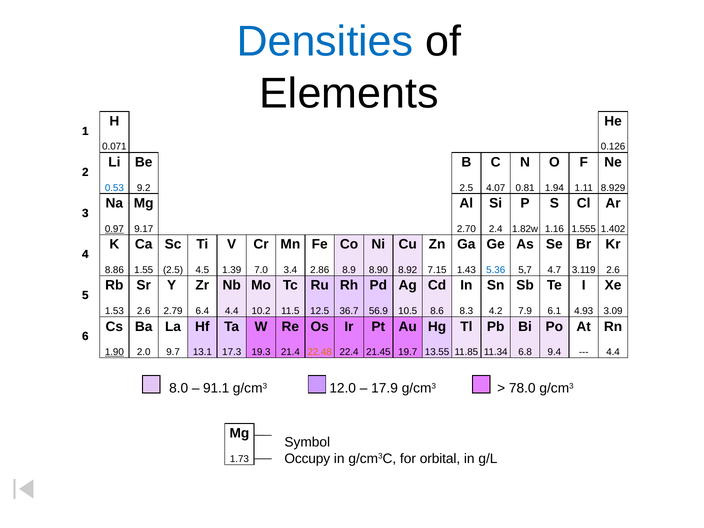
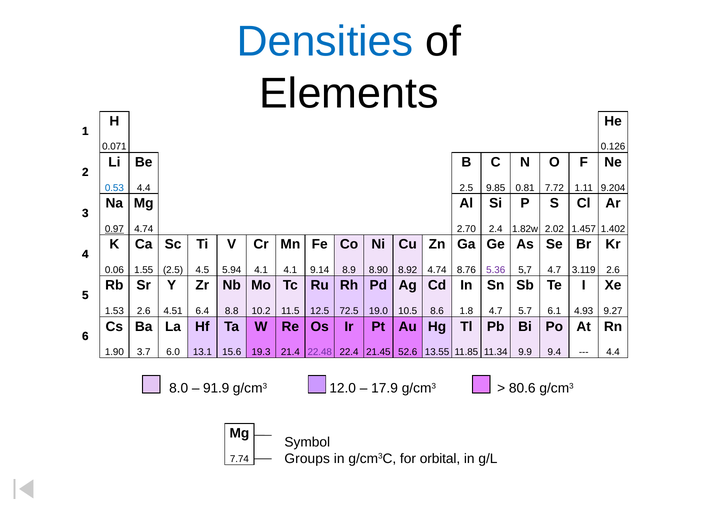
9.2 at (144, 188): 9.2 -> 4.4
4.07: 4.07 -> 9.85
1.94: 1.94 -> 7.72
8.929: 8.929 -> 9.204
9.17 at (144, 229): 9.17 -> 4.74
1.16: 1.16 -> 2.02
1.555: 1.555 -> 1.457
8.86: 8.86 -> 0.06
1.39: 1.39 -> 5.94
7.0 at (261, 270): 7.0 -> 4.1
3.4 at (290, 270): 3.4 -> 4.1
2.86: 2.86 -> 9.14
7.15 at (437, 270): 7.15 -> 4.74
1.43: 1.43 -> 8.76
5.36 colour: blue -> purple
2.79: 2.79 -> 4.51
4.4 at (232, 311): 4.4 -> 8.8
36.7: 36.7 -> 72.5
56.9: 56.9 -> 19.0
8.3: 8.3 -> 1.8
4.2 at (496, 311): 4.2 -> 4.7
7.9: 7.9 -> 5.7
3.09: 3.09 -> 9.27
1.90 underline: present -> none
2.0: 2.0 -> 3.7
9.7: 9.7 -> 6.0
17.3: 17.3 -> 15.6
22.48 colour: orange -> purple
19.7: 19.7 -> 52.6
6.8: 6.8 -> 9.9
91.1: 91.1 -> 91.9
78.0: 78.0 -> 80.6
Occupy: Occupy -> Groups
1.73: 1.73 -> 7.74
